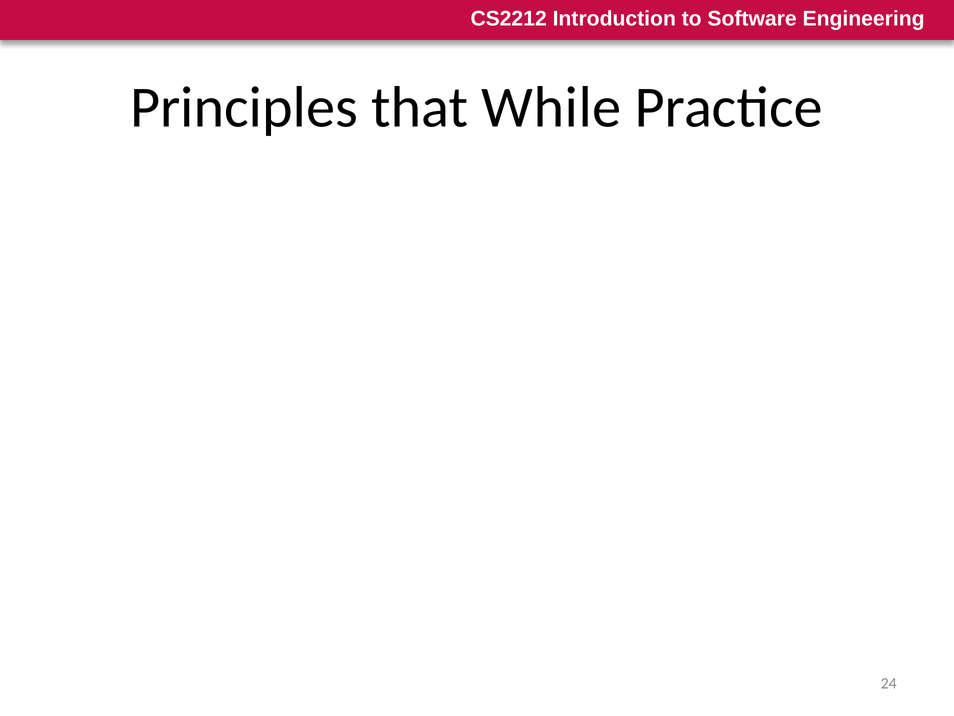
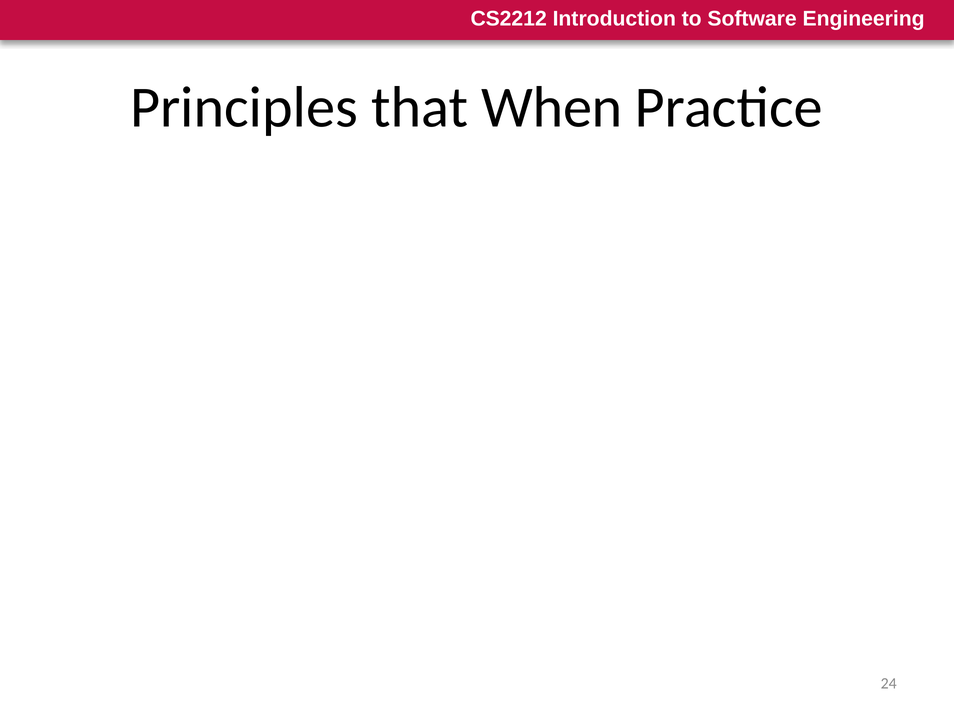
that While: While -> When
